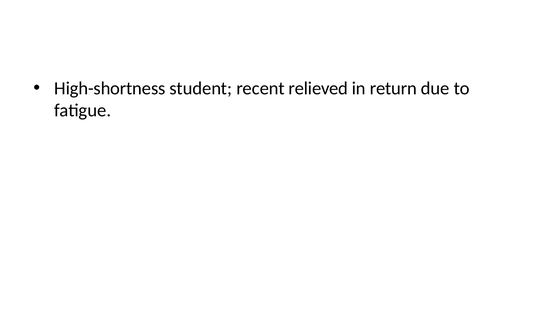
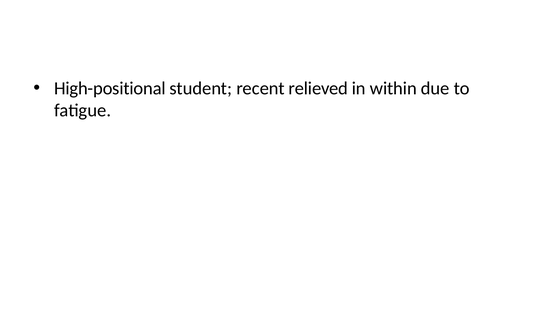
High-shortness: High-shortness -> High-positional
return: return -> within
